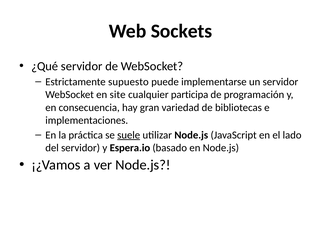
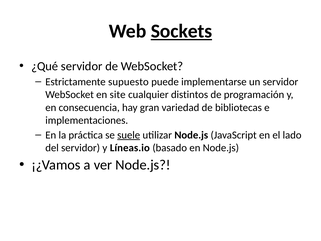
Sockets underline: none -> present
participa: participa -> distintos
Espera.io: Espera.io -> Líneas.io
